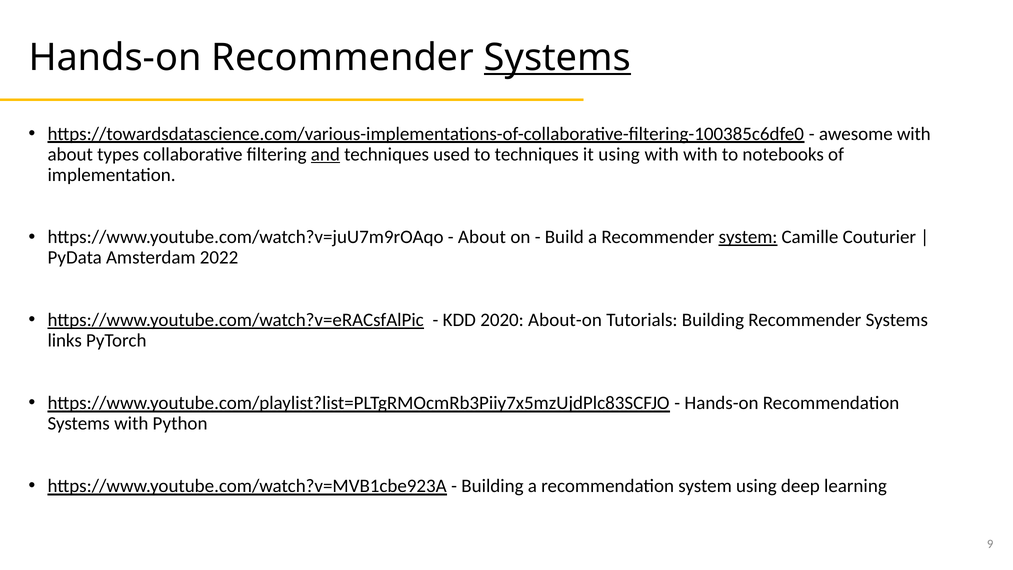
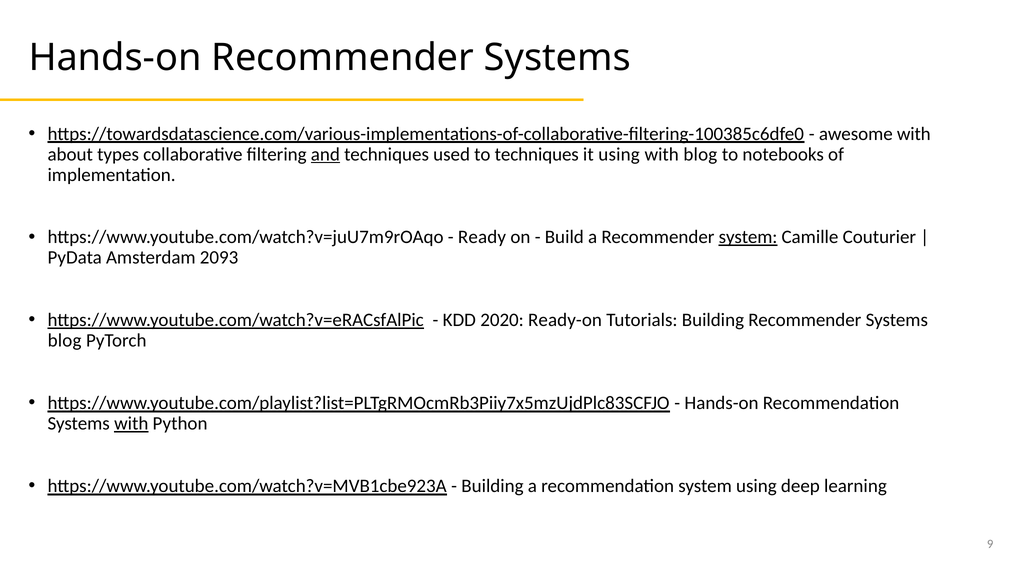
Systems at (557, 58) underline: present -> none
with with: with -> blog
About at (482, 237): About -> Ready
2022: 2022 -> 2093
About-on: About-on -> Ready-on
links at (65, 340): links -> blog
with at (131, 423) underline: none -> present
